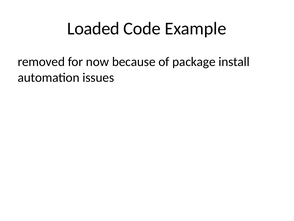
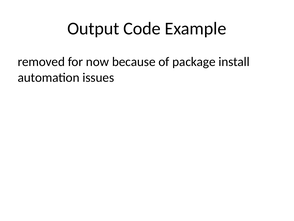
Loaded: Loaded -> Output
